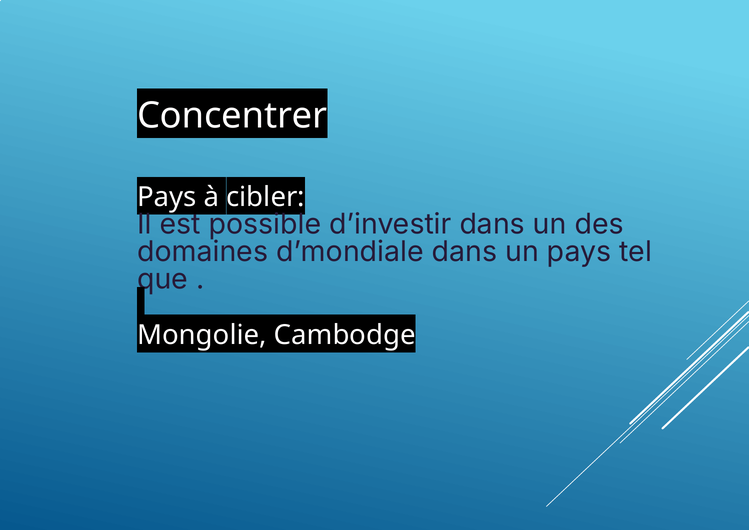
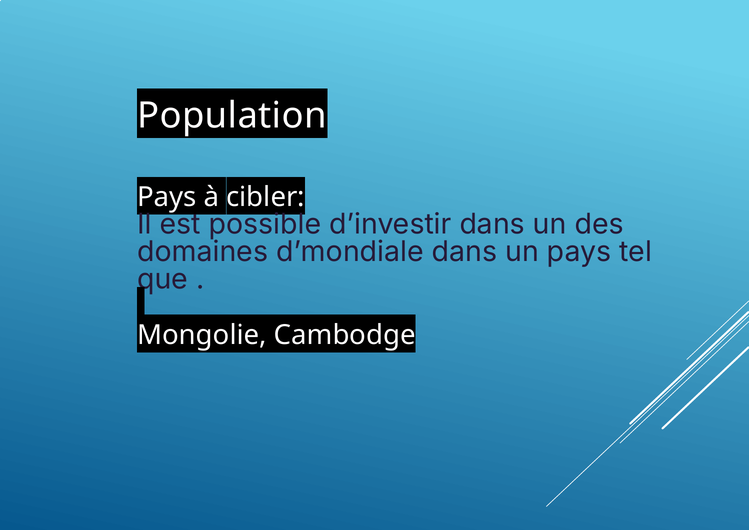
Concentrer: Concentrer -> Population
